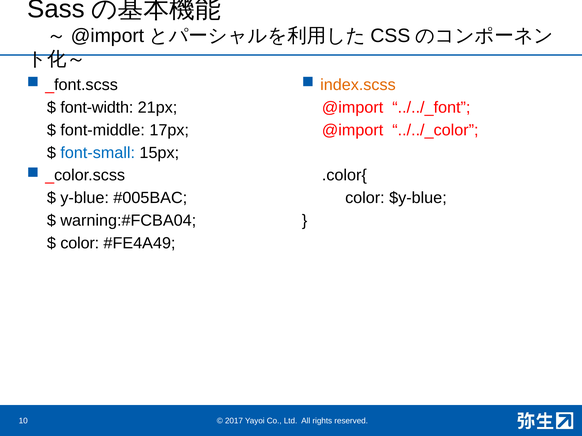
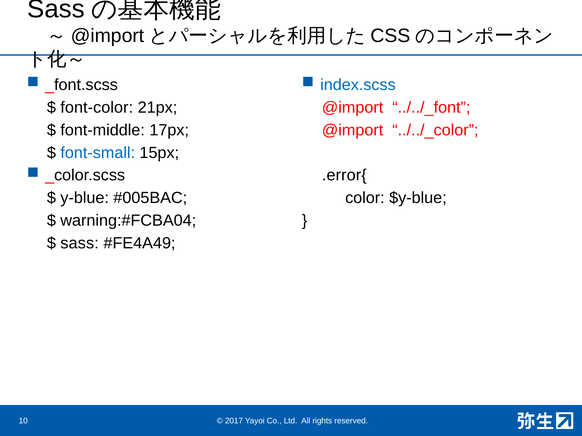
index.scss colour: orange -> blue
font-width: font-width -> font-color
.color{: .color{ -> .error{
color at (80, 243): color -> sass
